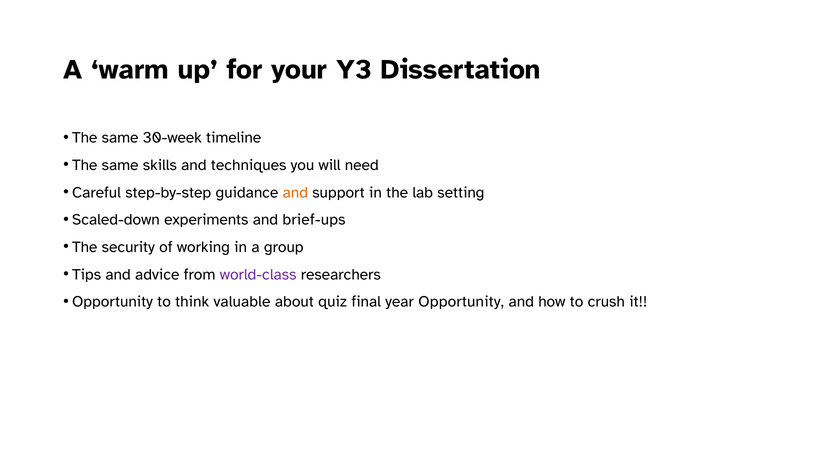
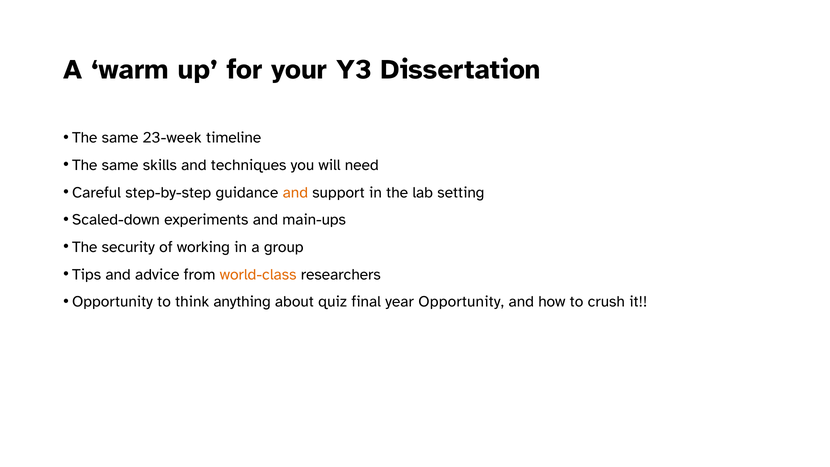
30-week: 30-week -> 23-week
brief-ups: brief-ups -> main-ups
world-class colour: purple -> orange
valuable: valuable -> anything
